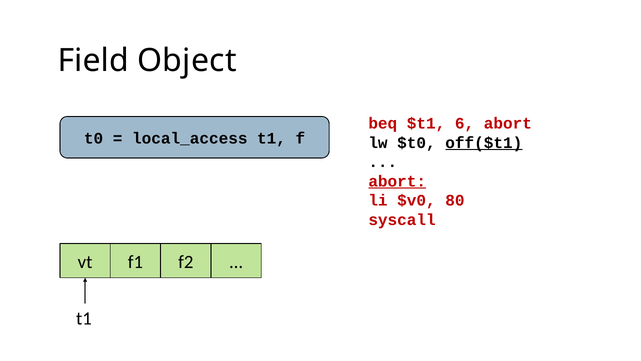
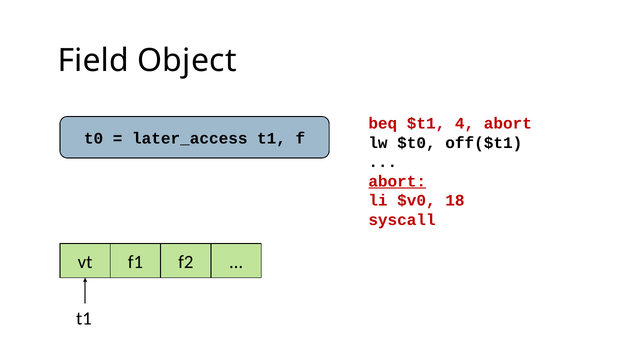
6: 6 -> 4
local_access: local_access -> later_access
off($t1 underline: present -> none
80: 80 -> 18
